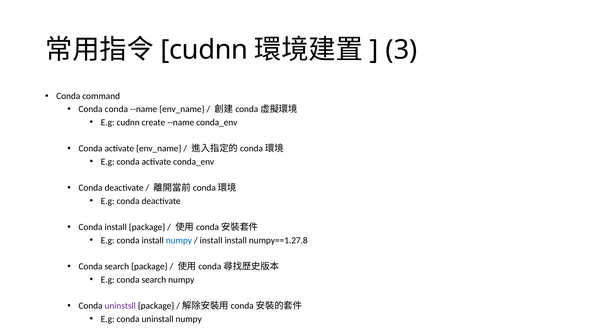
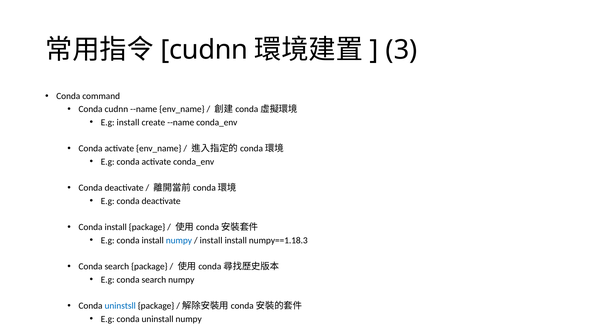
Conda conda: conda -> cudnn
E.g cudnn: cudnn -> install
numpy==1.27.8: numpy==1.27.8 -> numpy==1.18.3
uninstsll colour: purple -> blue
